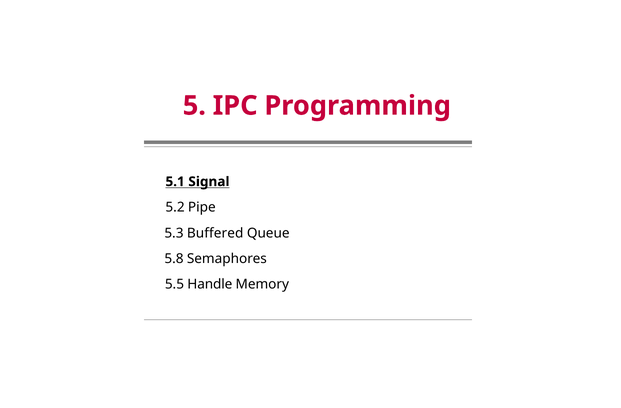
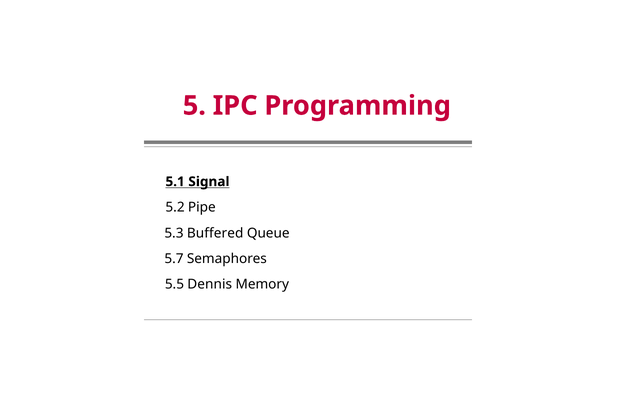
5.8: 5.8 -> 5.7
Handle: Handle -> Dennis
